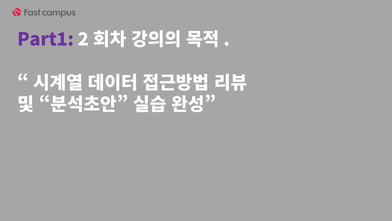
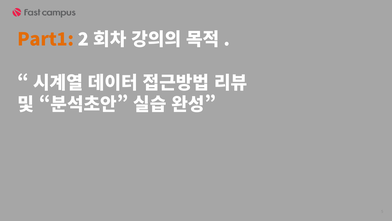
Part1 colour: purple -> orange
